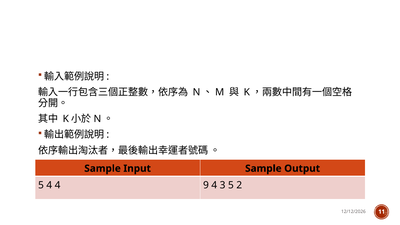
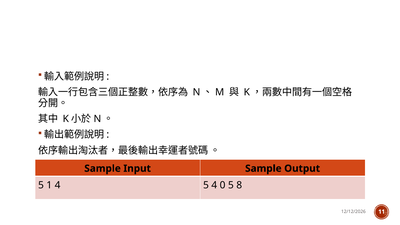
5 4: 4 -> 1
4 9: 9 -> 5
3: 3 -> 0
2: 2 -> 8
